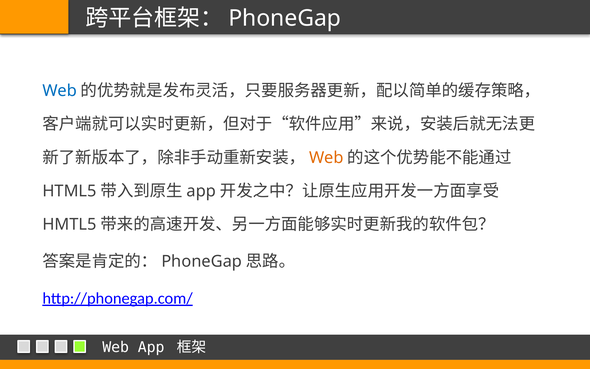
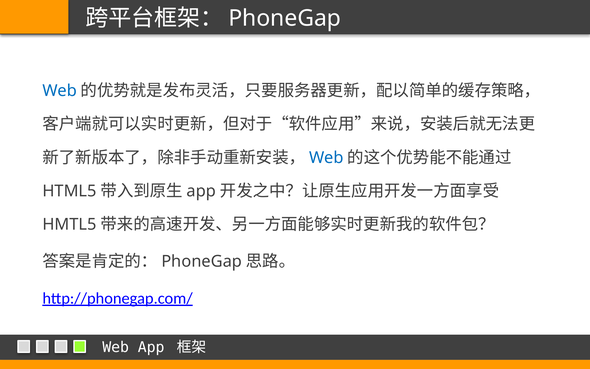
Web at (326, 158) colour: orange -> blue
